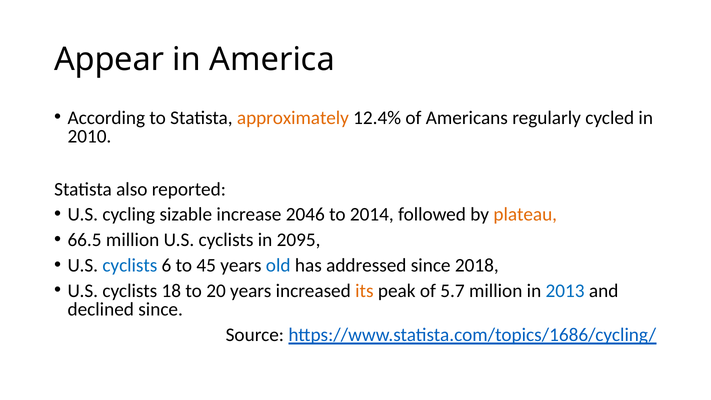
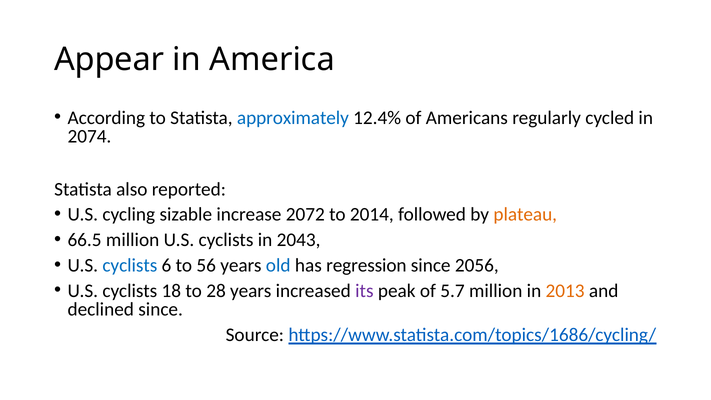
approximately colour: orange -> blue
2010: 2010 -> 2074
2046: 2046 -> 2072
2095: 2095 -> 2043
45: 45 -> 56
addressed: addressed -> regression
2018: 2018 -> 2056
20: 20 -> 28
its colour: orange -> purple
2013 colour: blue -> orange
